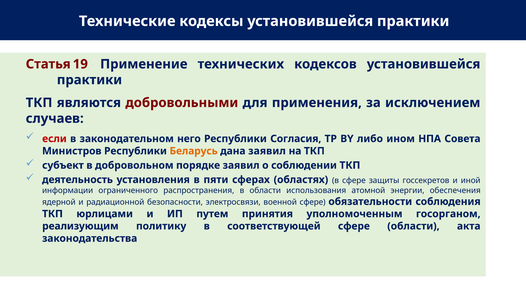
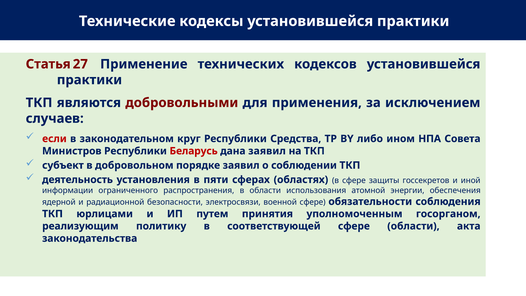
19: 19 -> 27
него: него -> круг
Согласия: Согласия -> Средства
Беларусь colour: orange -> red
